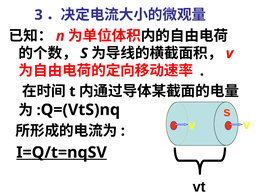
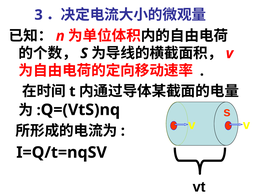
I=Q/t=nqSV underline: present -> none
